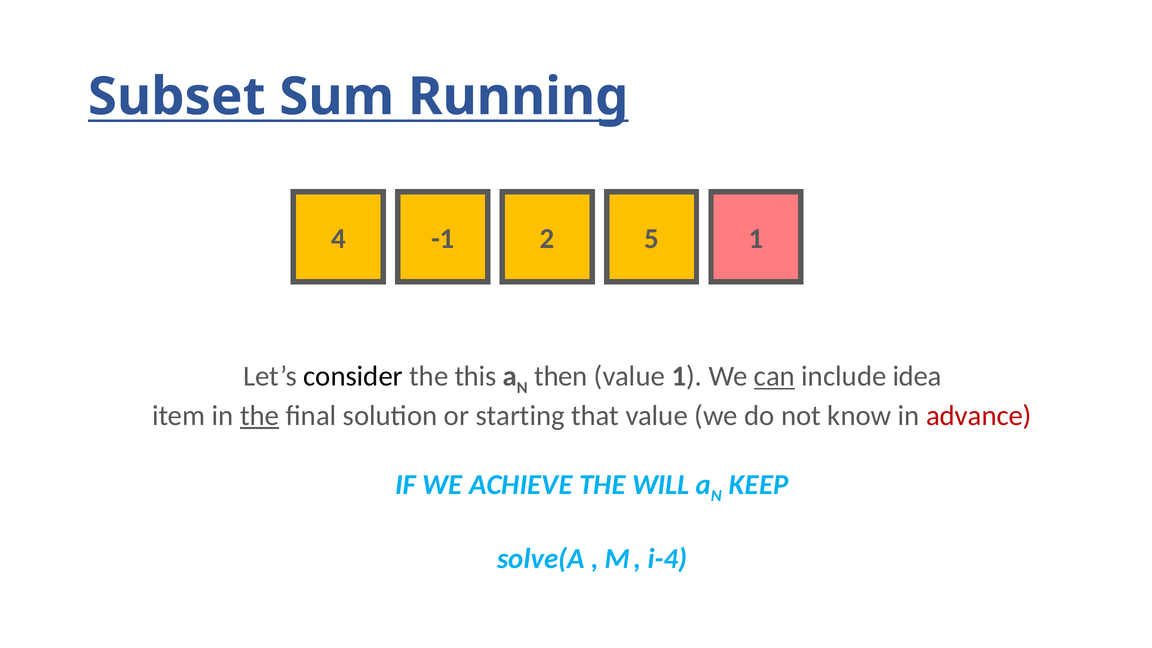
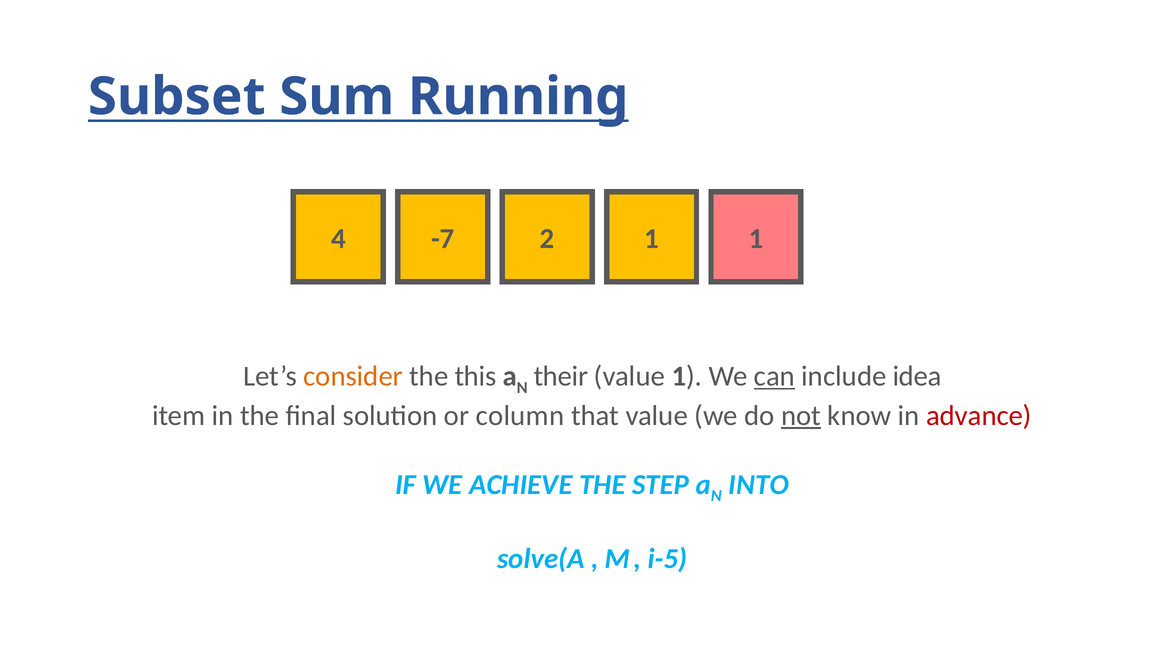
-1: -1 -> -7
2 5: 5 -> 1
consider colour: black -> orange
then: then -> their
the at (260, 416) underline: present -> none
starting: starting -> column
not underline: none -> present
WILL: WILL -> STEP
KEEP: KEEP -> INTO
i-4: i-4 -> i-5
